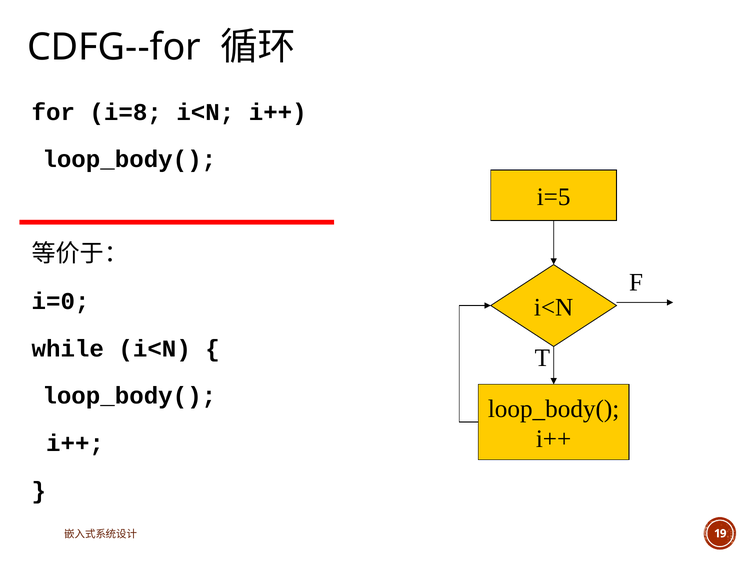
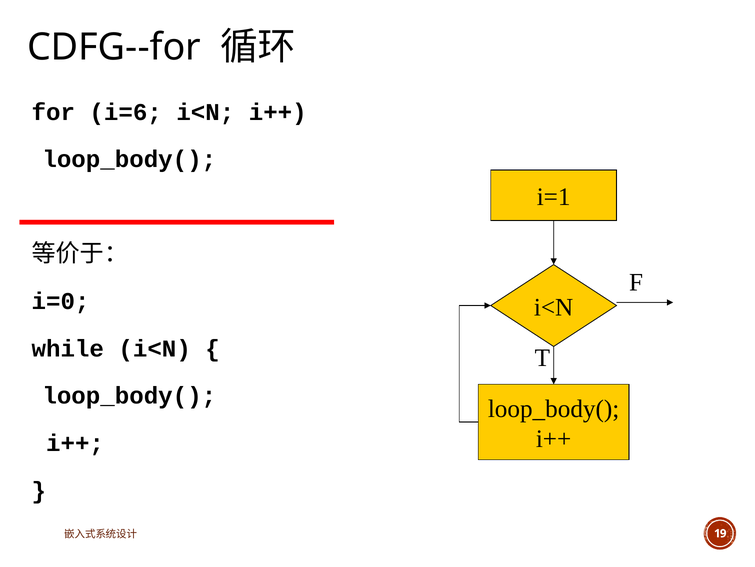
i=8: i=8 -> i=6
i=5: i=5 -> i=1
